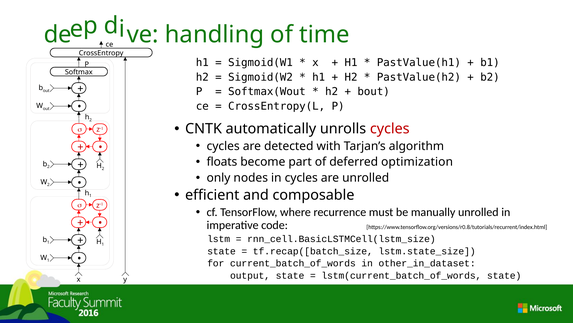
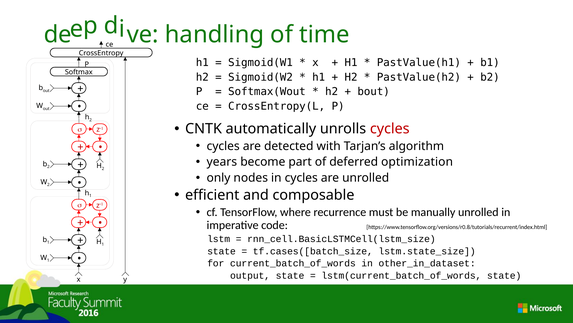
floats: floats -> years
tf.recap([batch_size: tf.recap([batch_size -> tf.cases([batch_size
